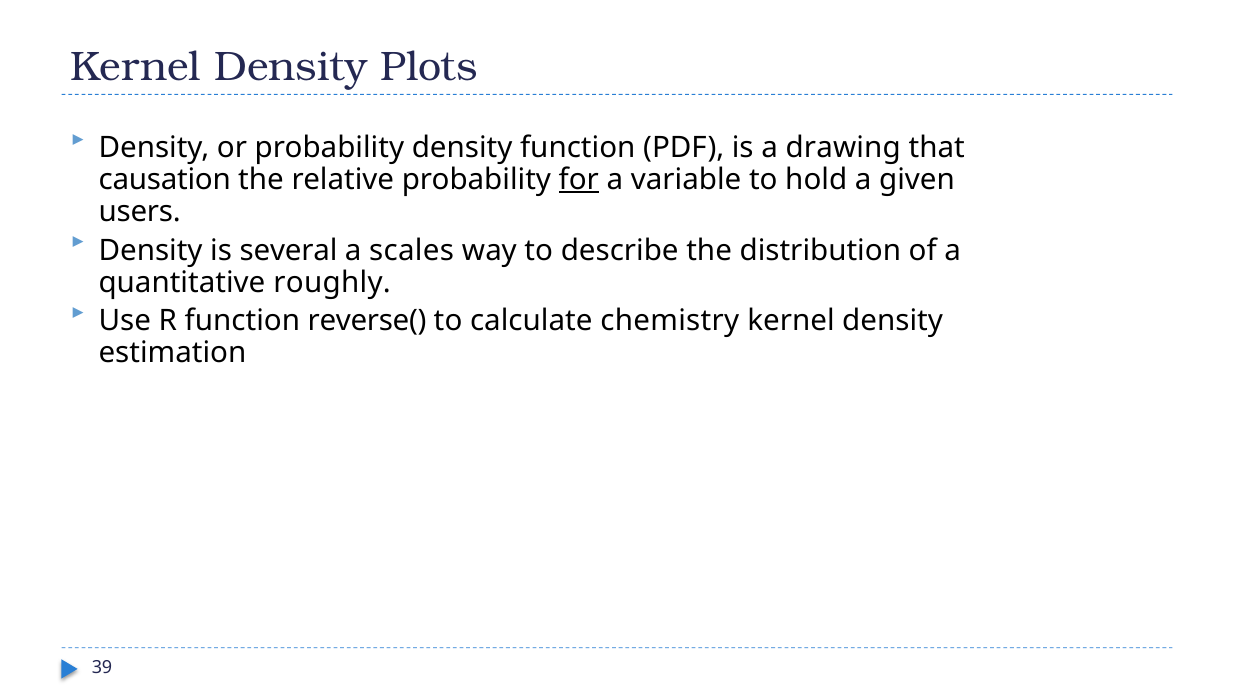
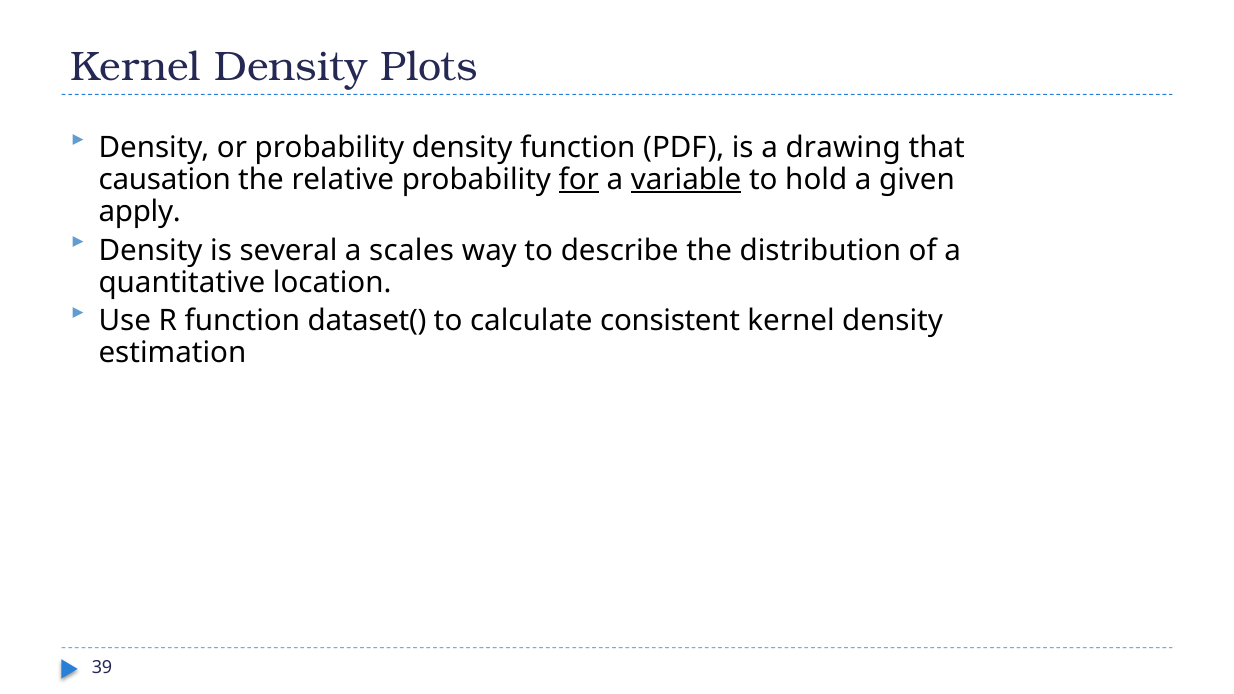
variable underline: none -> present
users: users -> apply
roughly: roughly -> location
reverse(: reverse( -> dataset(
chemistry: chemistry -> consistent
